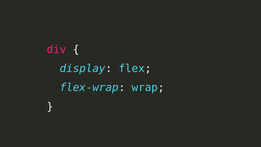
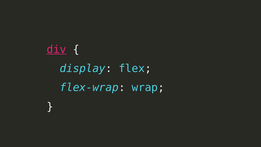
div underline: none -> present
